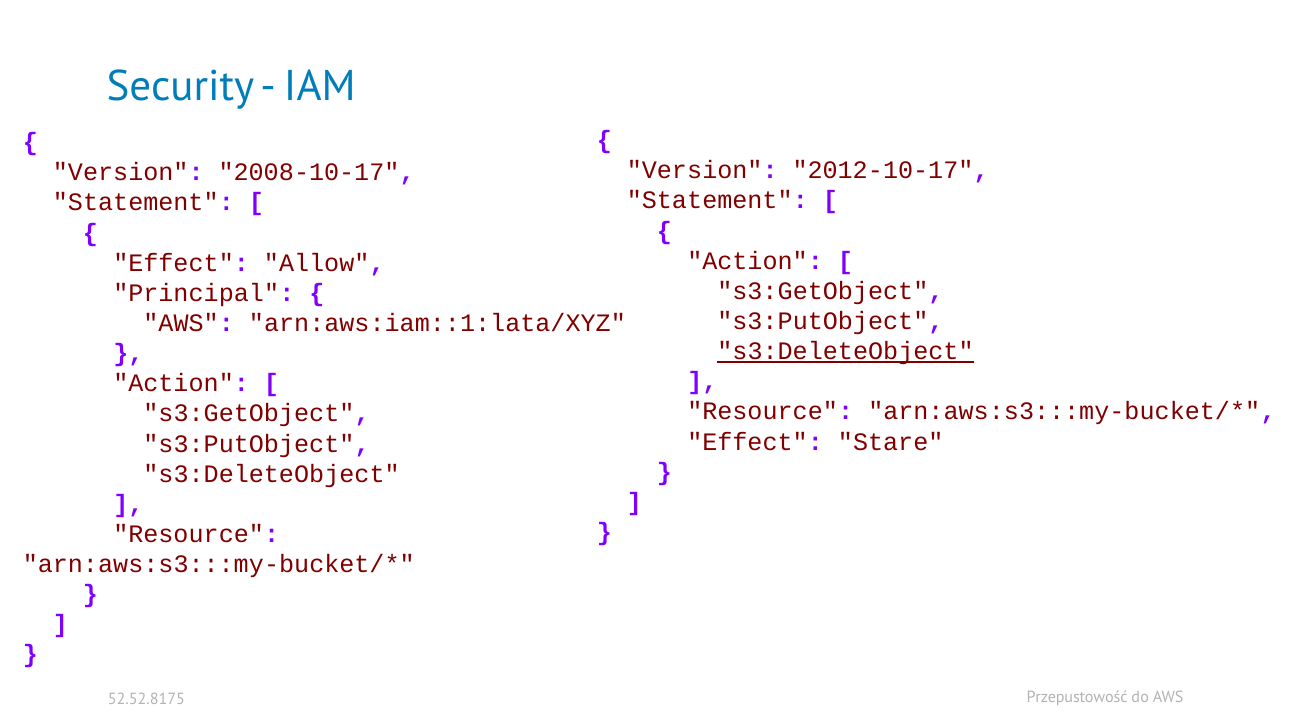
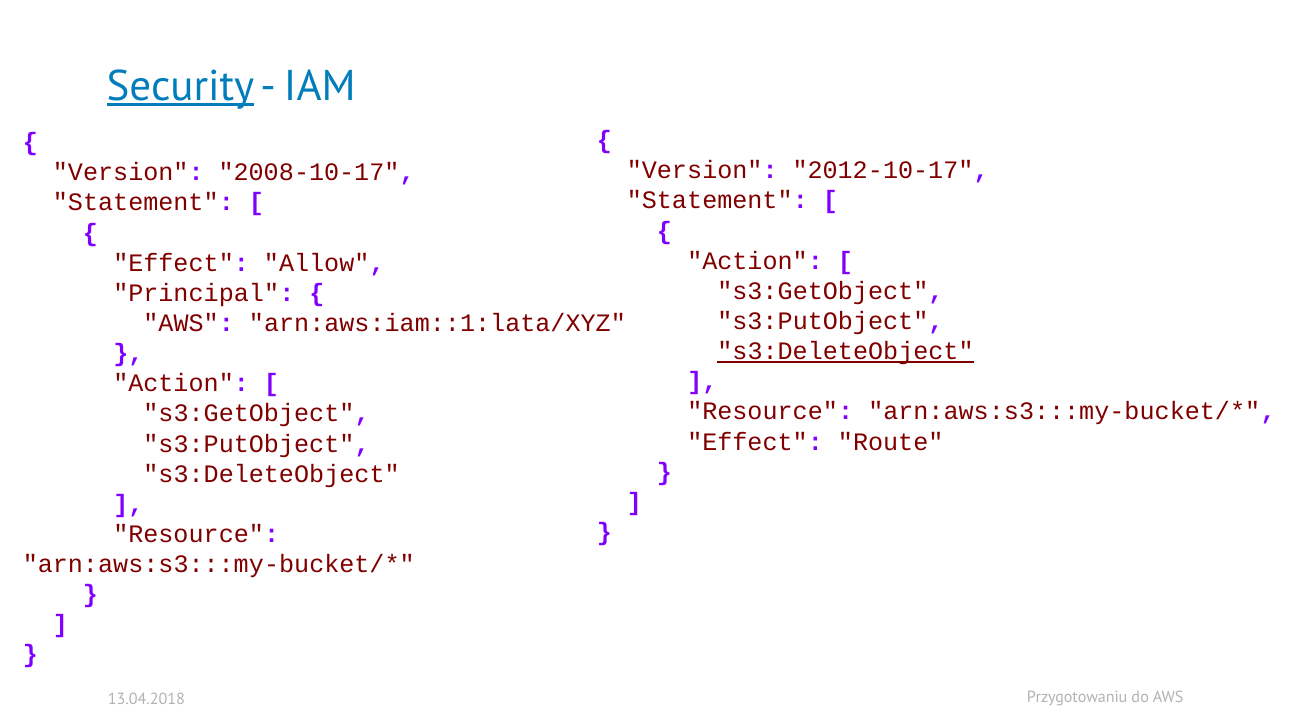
Security underline: none -> present
Stare: Stare -> Route
Przepustowość: Przepustowość -> Przygotowaniu
52.52.8175: 52.52.8175 -> 13.04.2018
